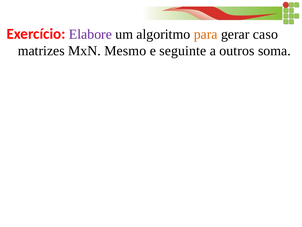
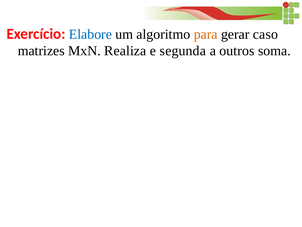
Elabore colour: purple -> blue
Mesmo: Mesmo -> Realiza
seguinte: seguinte -> segunda
